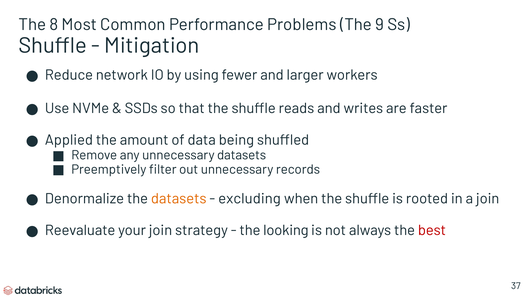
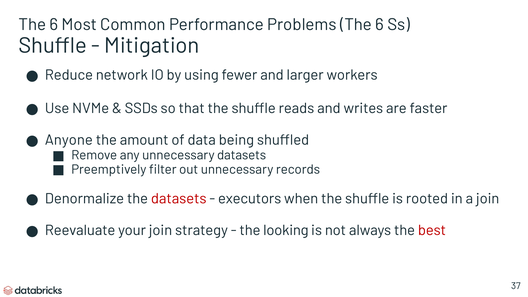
8 at (54, 24): 8 -> 6
Problems The 9: 9 -> 6
Applied: Applied -> Anyone
datasets at (179, 199) colour: orange -> red
excluding: excluding -> executors
